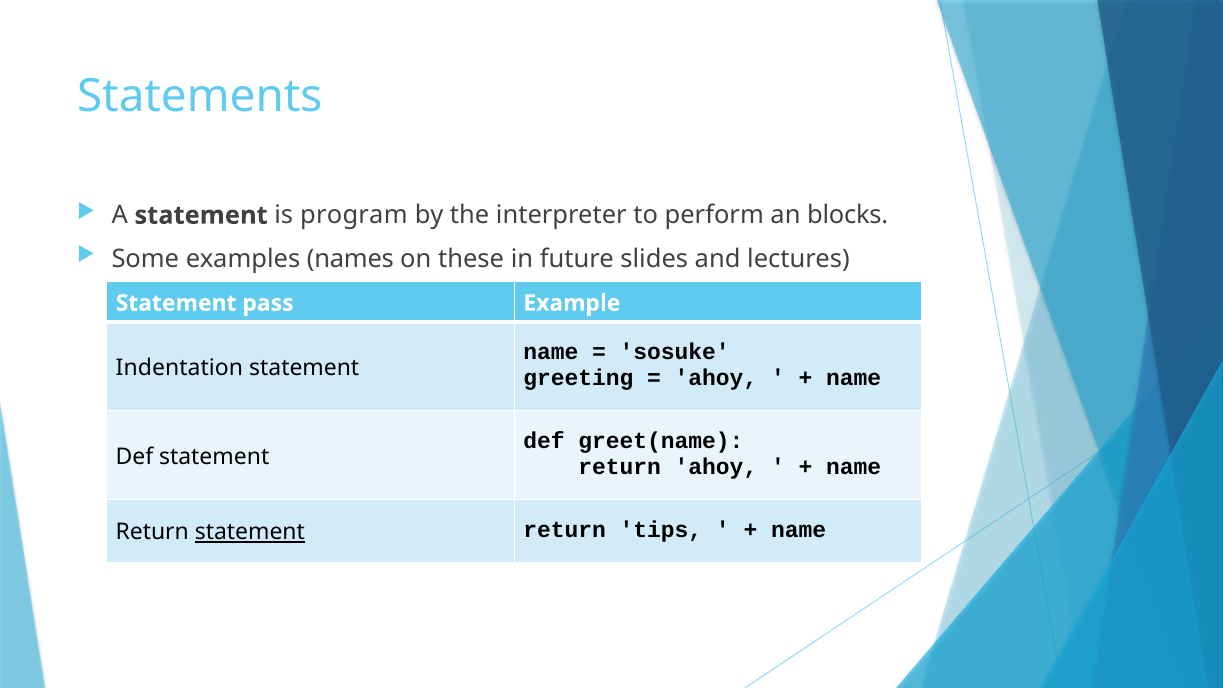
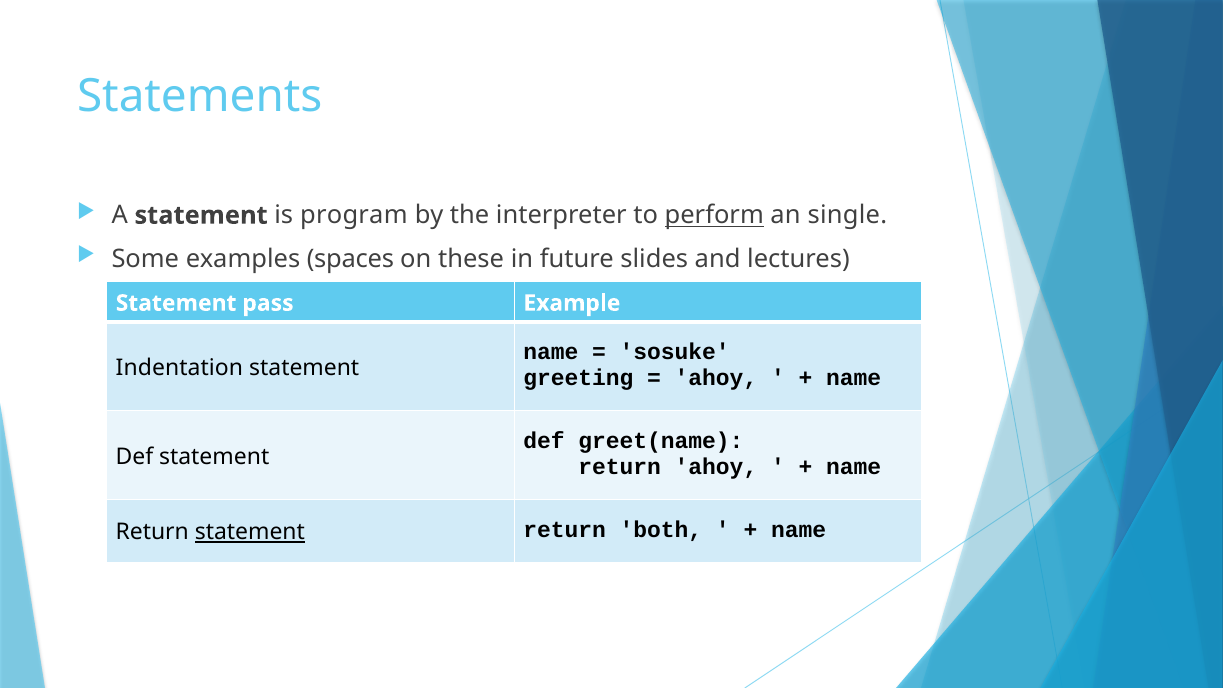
perform underline: none -> present
blocks: blocks -> single
names: names -> spaces
tips: tips -> both
